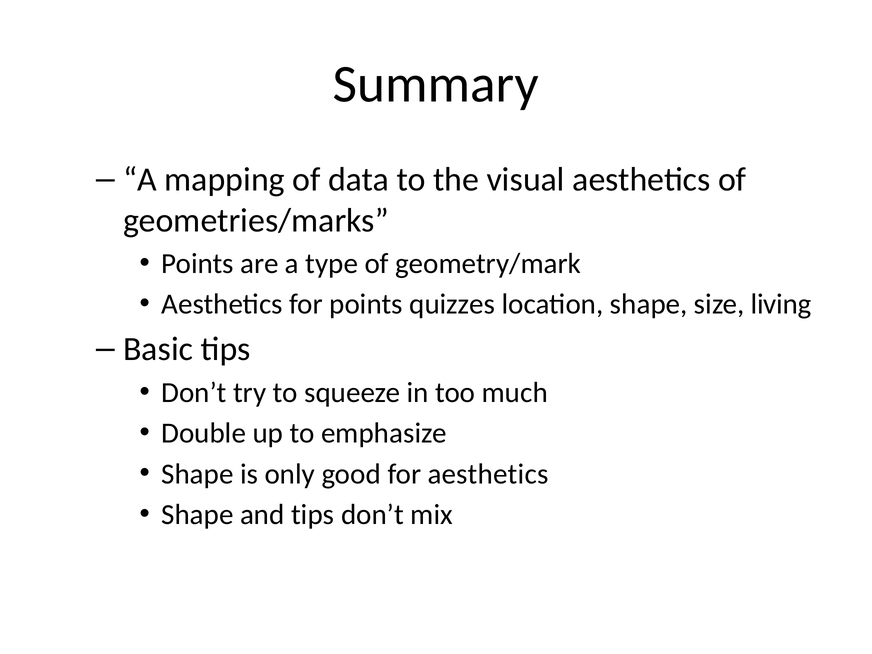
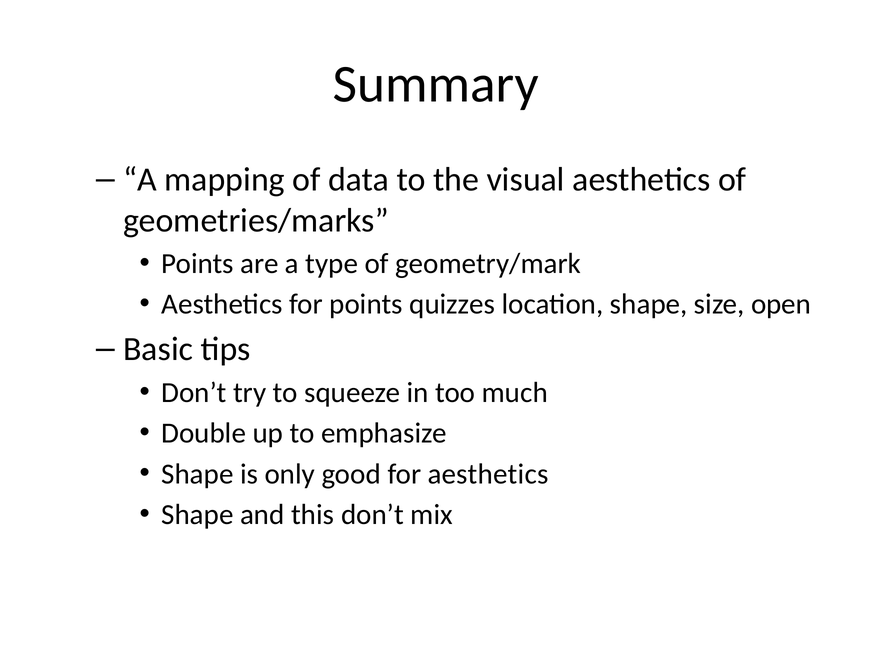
living: living -> open
and tips: tips -> this
